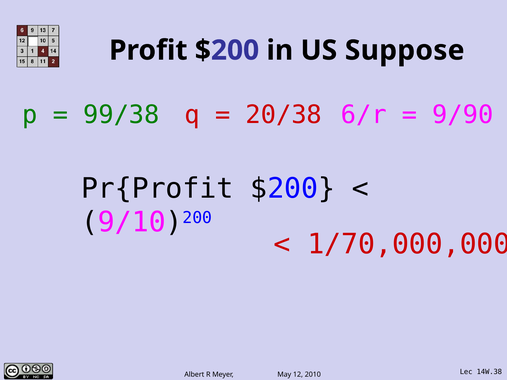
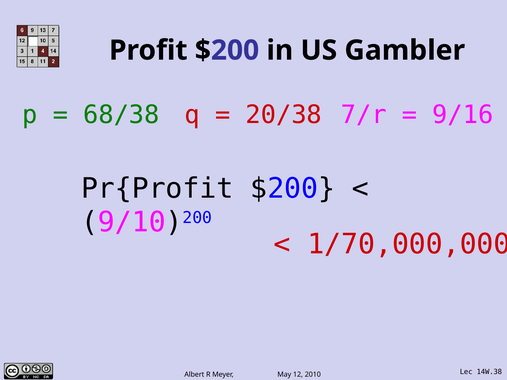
Suppose: Suppose -> Gambler
99/38: 99/38 -> 68/38
6/r: 6/r -> 7/r
9/90: 9/90 -> 9/16
